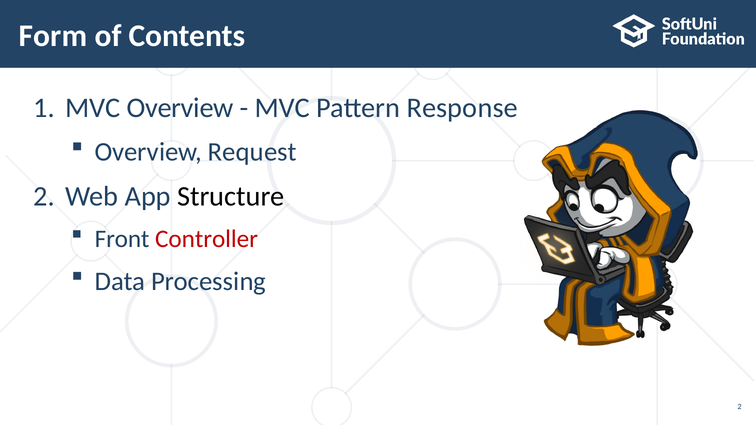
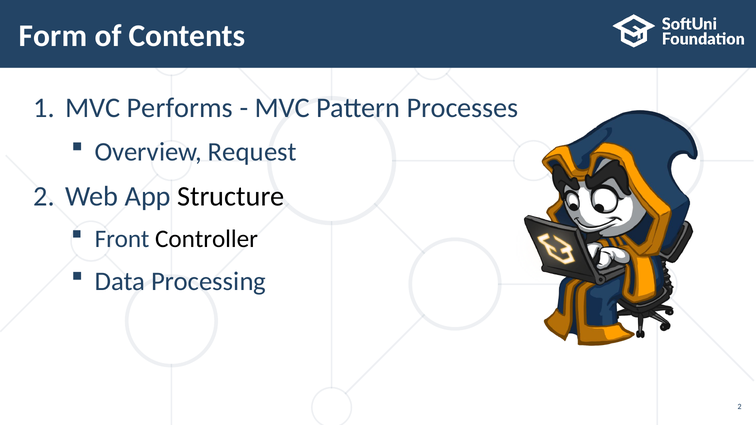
MVC Overview: Overview -> Performs
Response: Response -> Processes
Controller colour: red -> black
